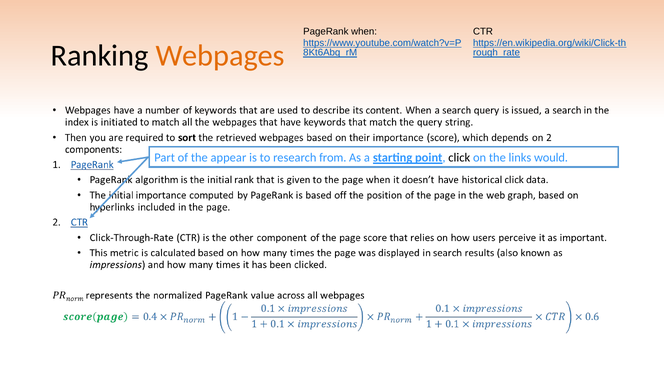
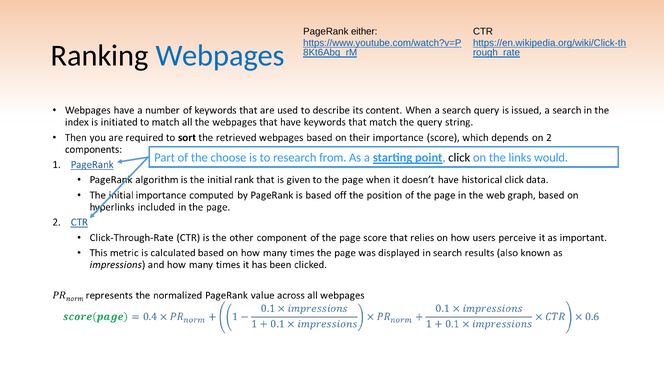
when: when -> either
Webpages colour: orange -> blue
appear: appear -> choose
